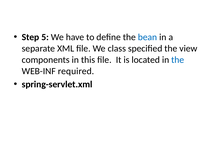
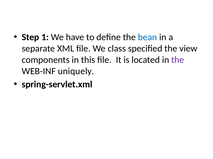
5: 5 -> 1
the at (178, 60) colour: blue -> purple
required: required -> uniquely
